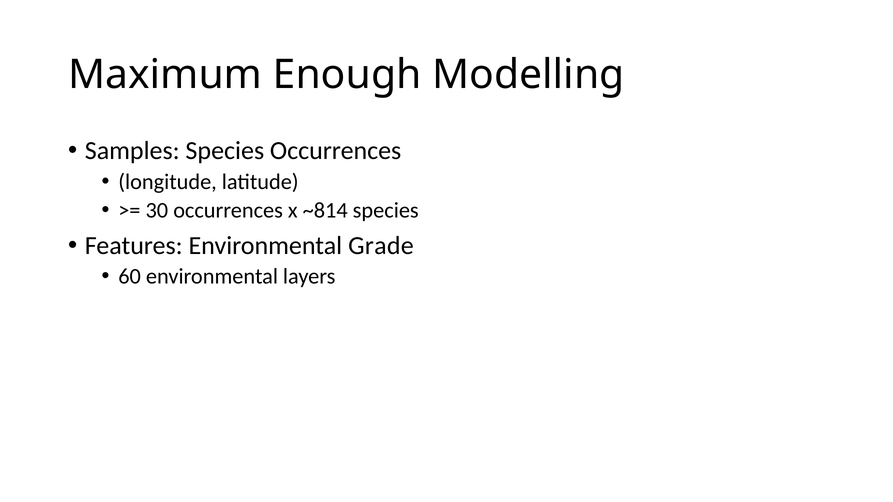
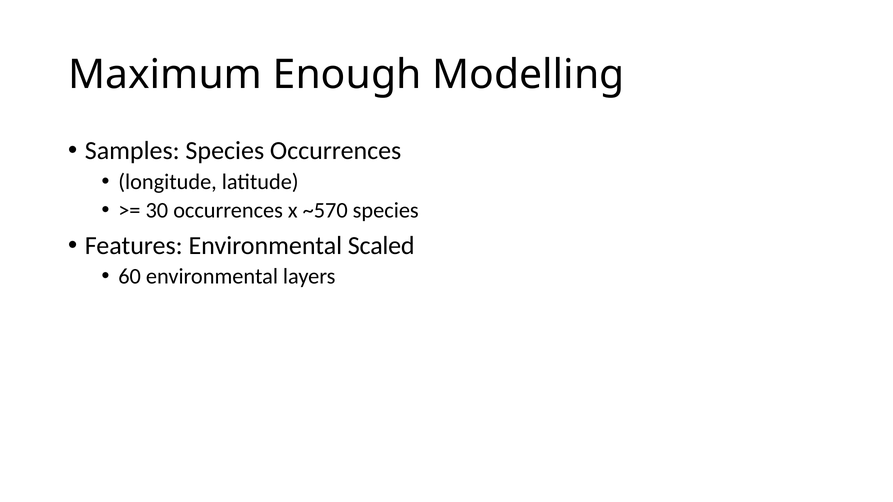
~814: ~814 -> ~570
Grade: Grade -> Scaled
